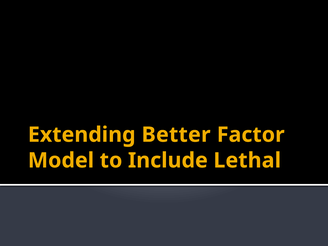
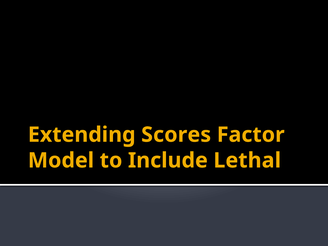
Better: Better -> Scores
